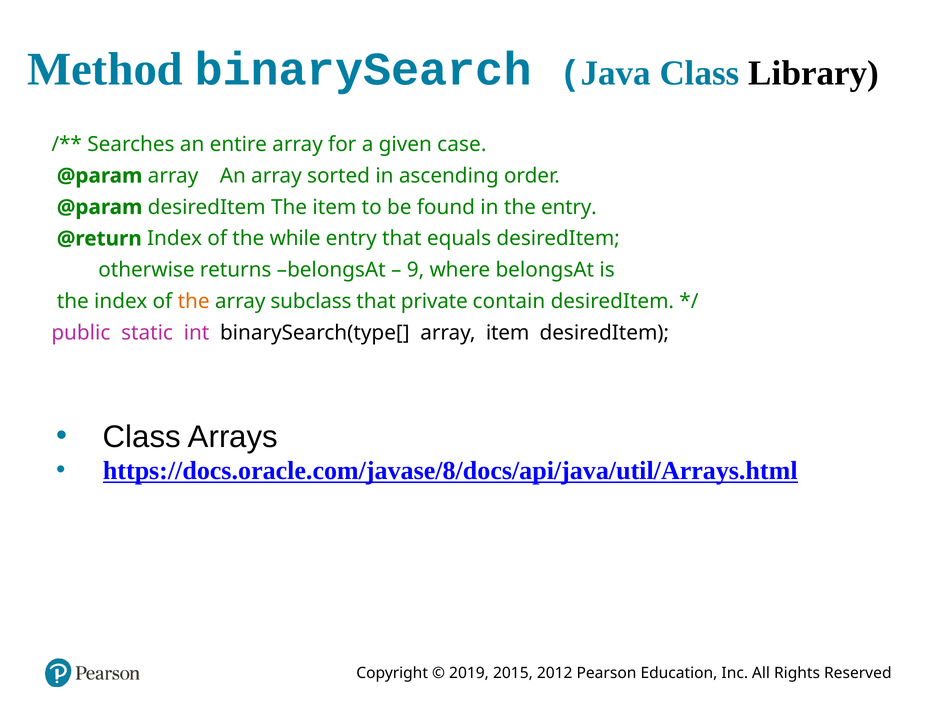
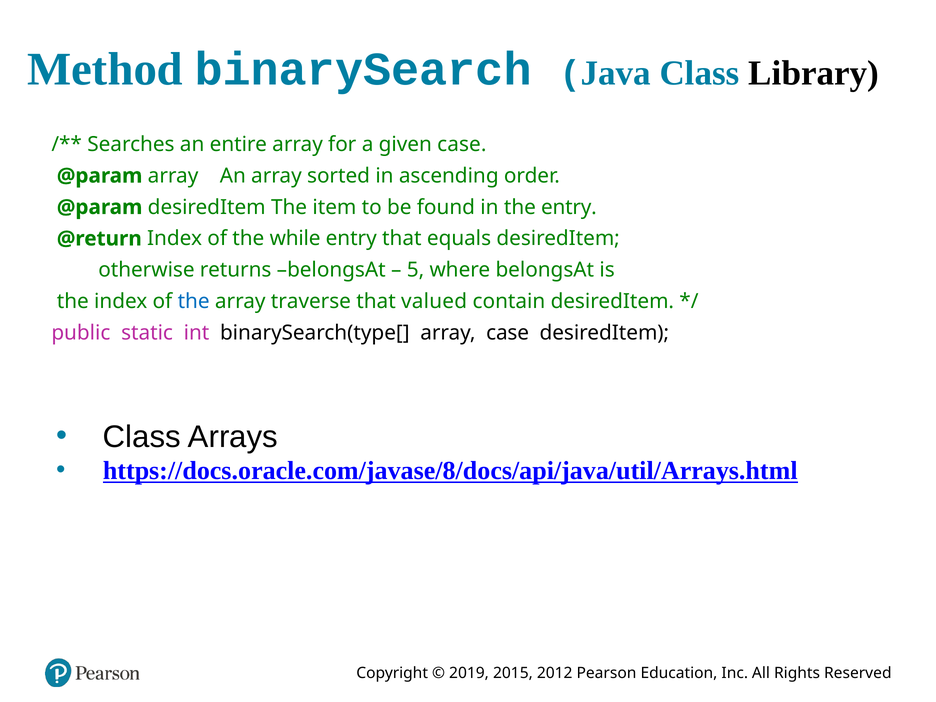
9: 9 -> 5
the at (194, 302) colour: orange -> blue
subclass: subclass -> traverse
private: private -> valued
array item: item -> case
